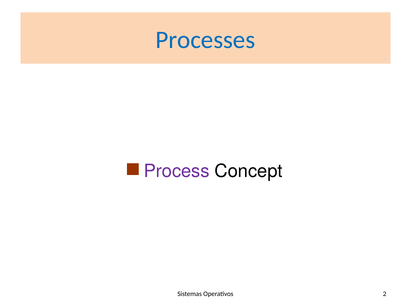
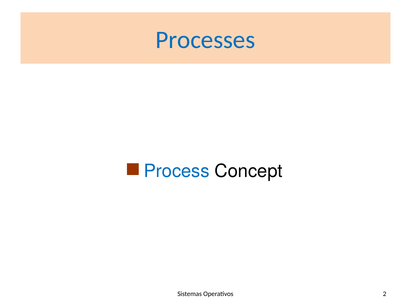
Process colour: purple -> blue
